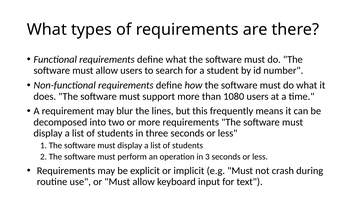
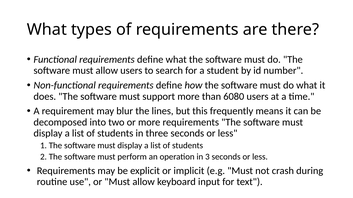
1080: 1080 -> 6080
